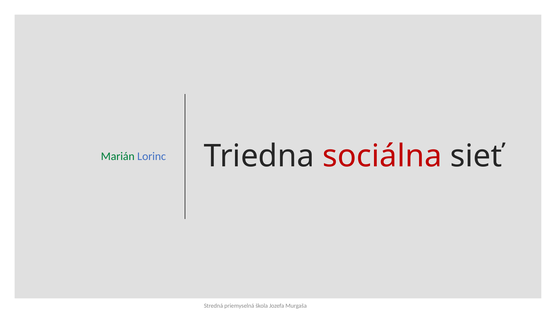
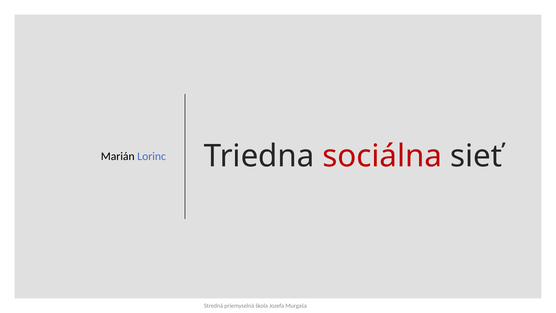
Marián colour: green -> black
